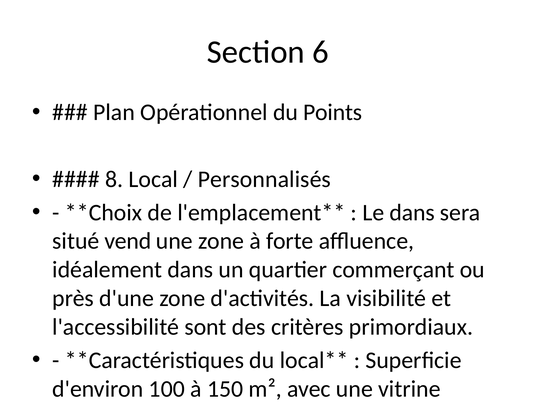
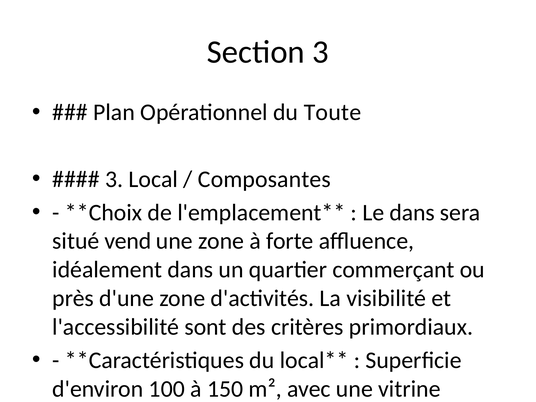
Section 6: 6 -> 3
Points: Points -> Toute
8 at (114, 179): 8 -> 3
Personnalisés: Personnalisés -> Composantes
